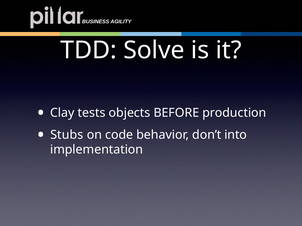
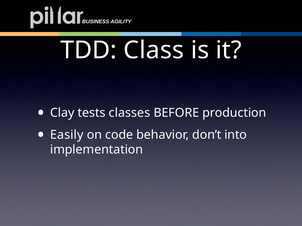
Solve: Solve -> Class
objects: objects -> classes
Stubs: Stubs -> Easily
